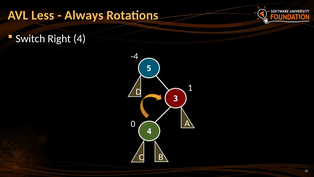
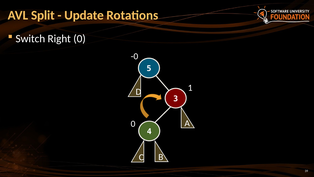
Less: Less -> Split
Always: Always -> Update
Right 4: 4 -> 0
-4: -4 -> -0
